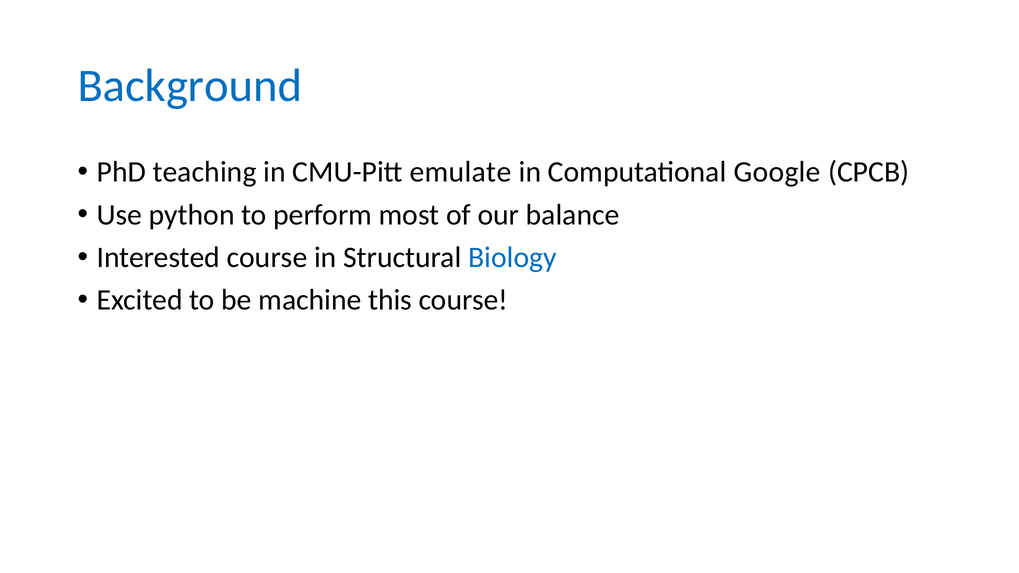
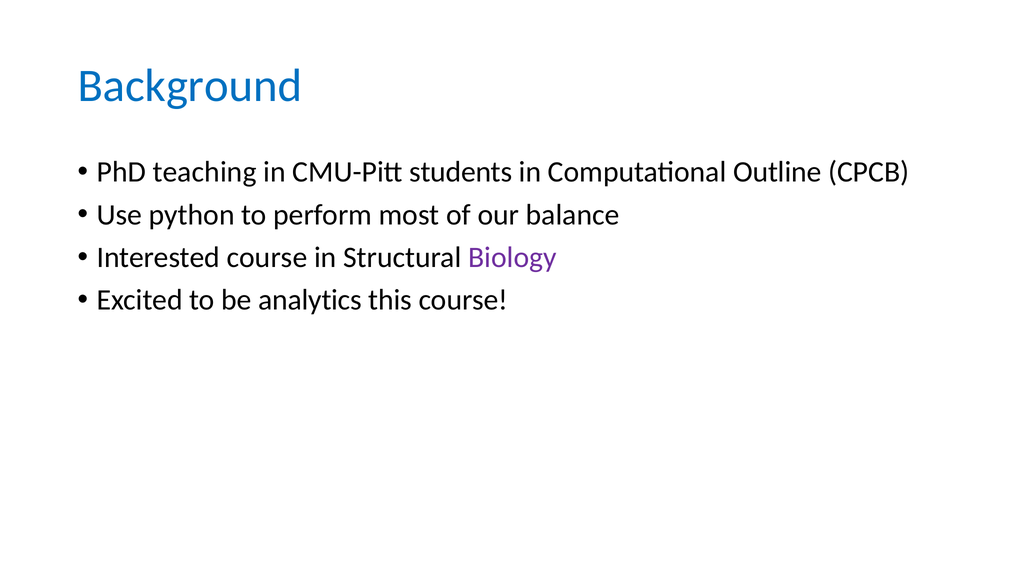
emulate: emulate -> students
Google: Google -> Outline
Biology colour: blue -> purple
machine: machine -> analytics
